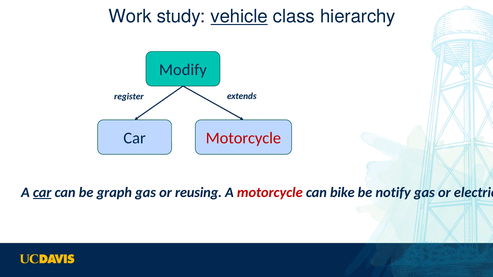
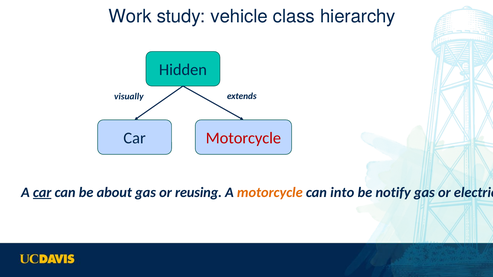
vehicle underline: present -> none
Modify: Modify -> Hidden
register: register -> visually
graph: graph -> about
motorcycle at (270, 193) colour: red -> orange
bike: bike -> into
